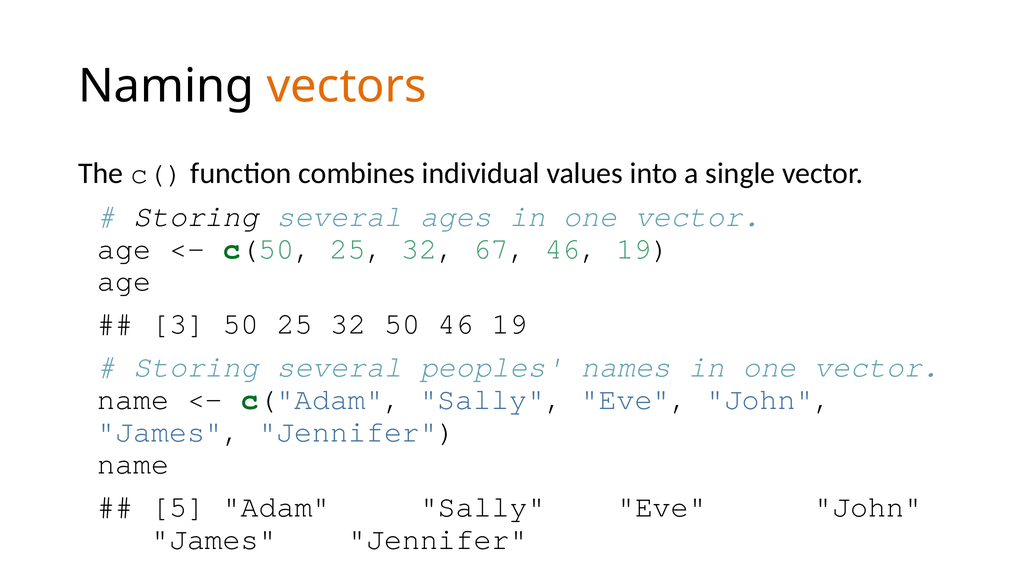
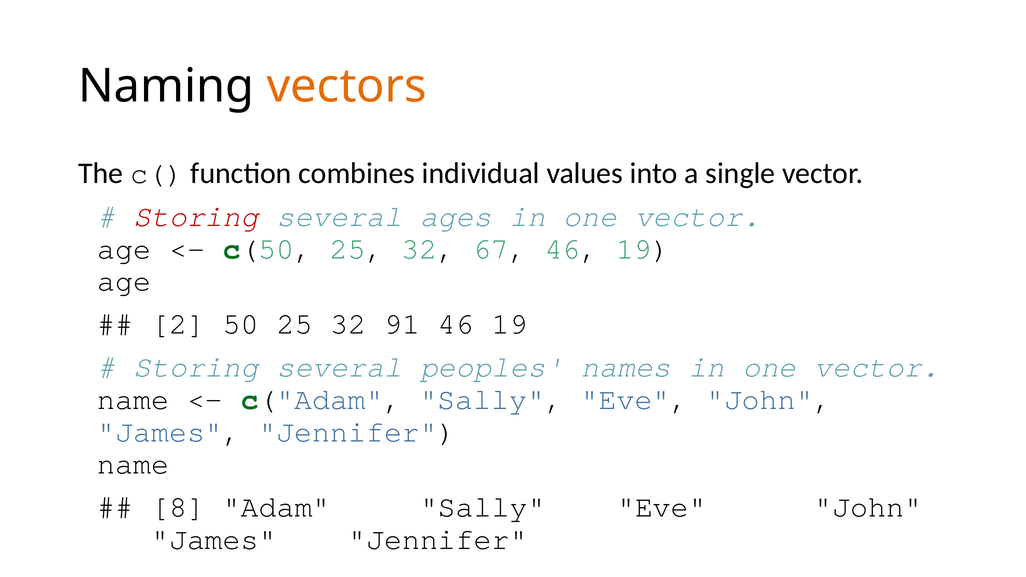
Storing at (196, 216) colour: black -> red
3: 3 -> 2
32 50: 50 -> 91
5: 5 -> 8
